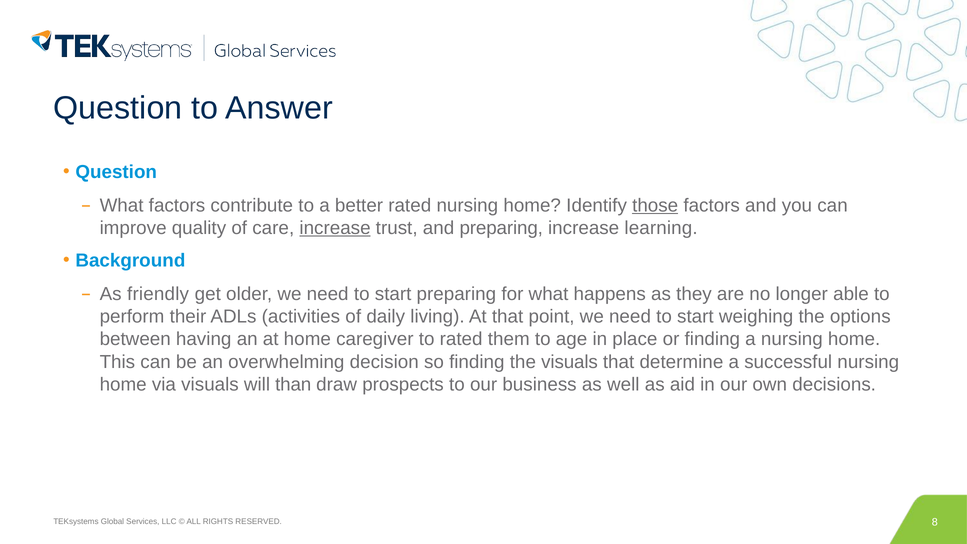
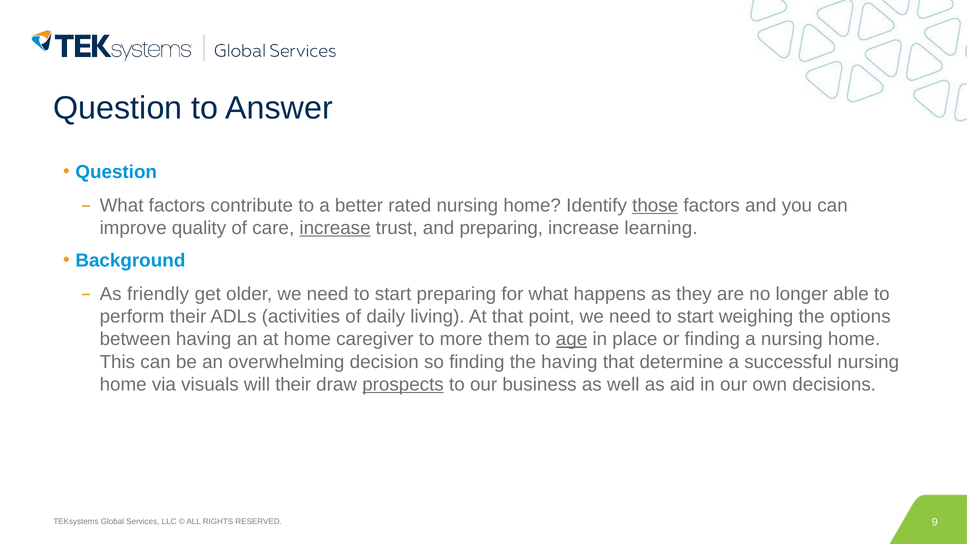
to rated: rated -> more
age underline: none -> present
the visuals: visuals -> having
will than: than -> their
prospects underline: none -> present
8: 8 -> 9
